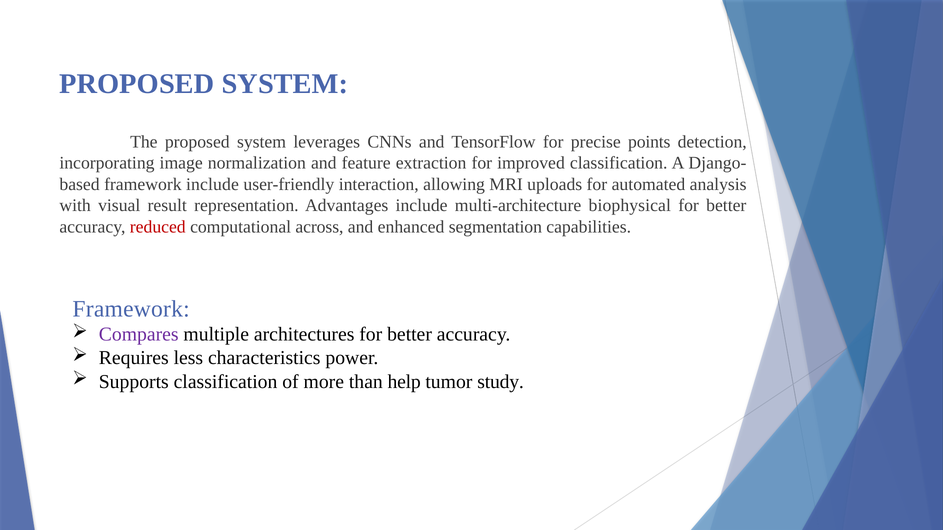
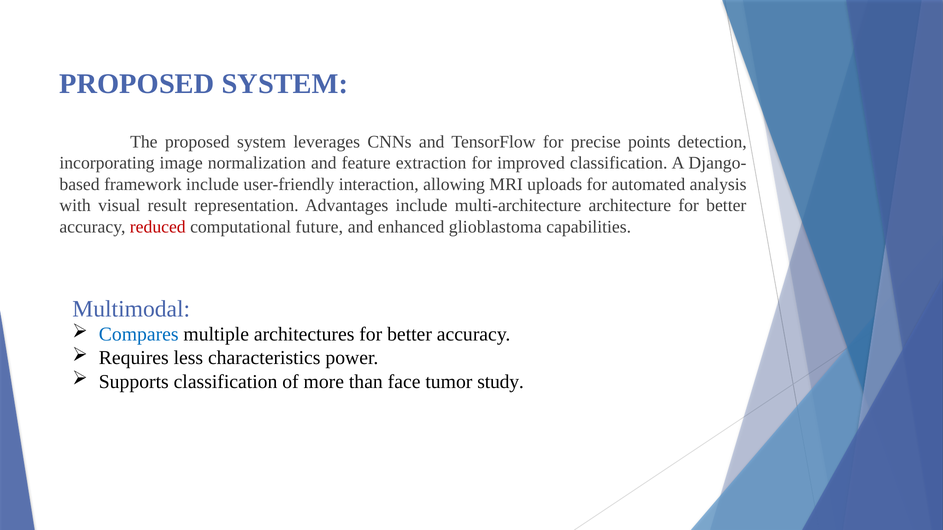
biophysical: biophysical -> architecture
across: across -> future
segmentation: segmentation -> glioblastoma
Framework at (131, 309): Framework -> Multimodal
Compares colour: purple -> blue
help: help -> face
